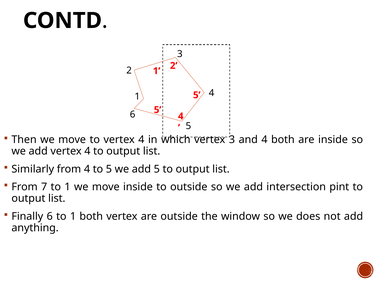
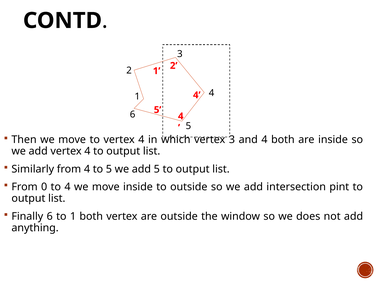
5 at (197, 95): 5 -> 4
7: 7 -> 0
1 at (68, 187): 1 -> 4
